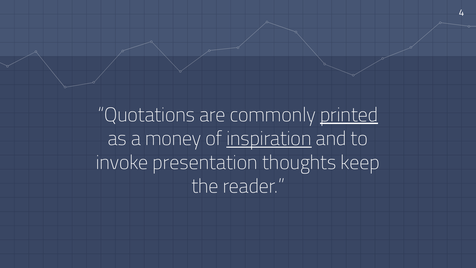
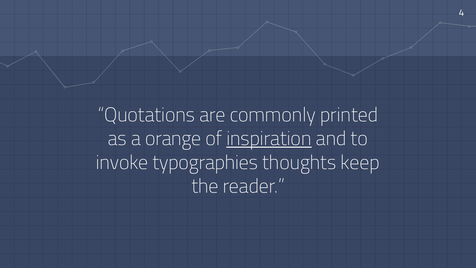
printed underline: present -> none
money: money -> orange
presentation: presentation -> typographies
